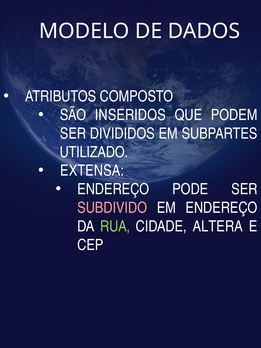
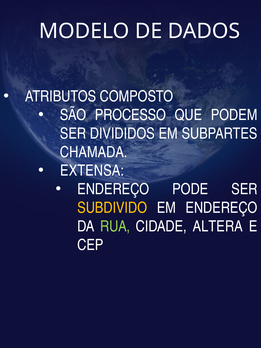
INSERIDOS: INSERIDOS -> PROCESSO
UTILIZADO: UTILIZADO -> CHAMADA
SUBDIVIDO colour: pink -> yellow
